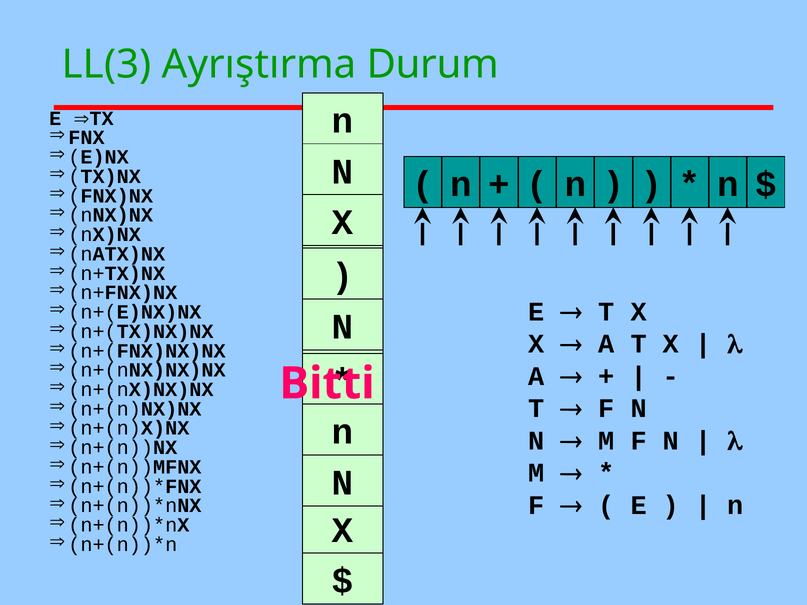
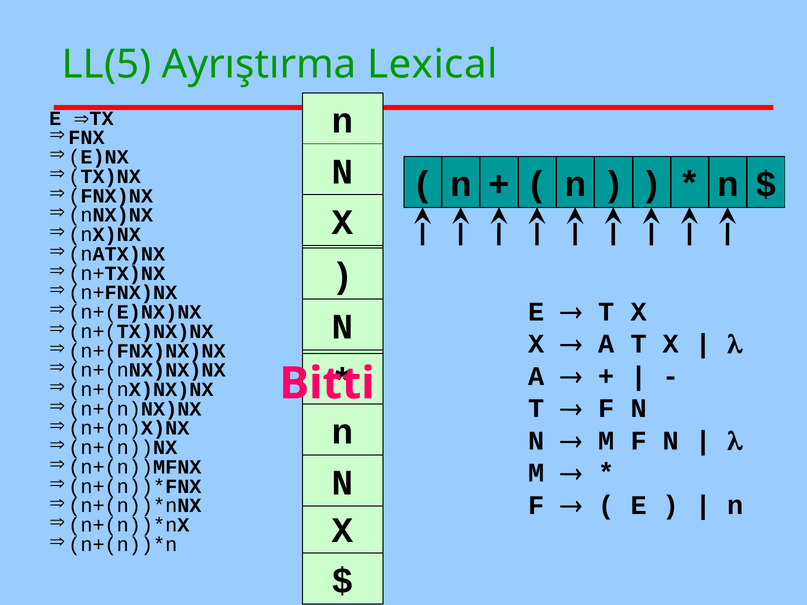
LL(3: LL(3 -> LL(5
Durum: Durum -> Lexical
